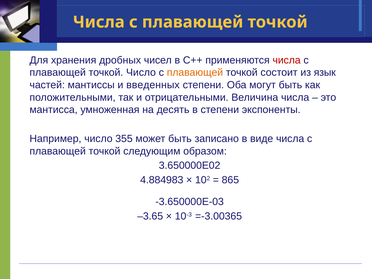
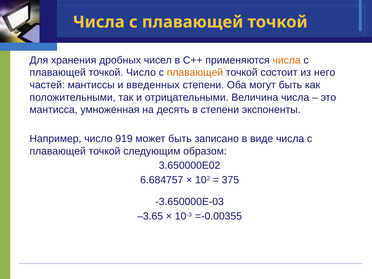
числа at (287, 60) colour: red -> orange
язык: язык -> него
355: 355 -> 919
4.884983: 4.884983 -> 6.684757
865: 865 -> 375
=-3.00365: =-3.00365 -> =-0.00355
